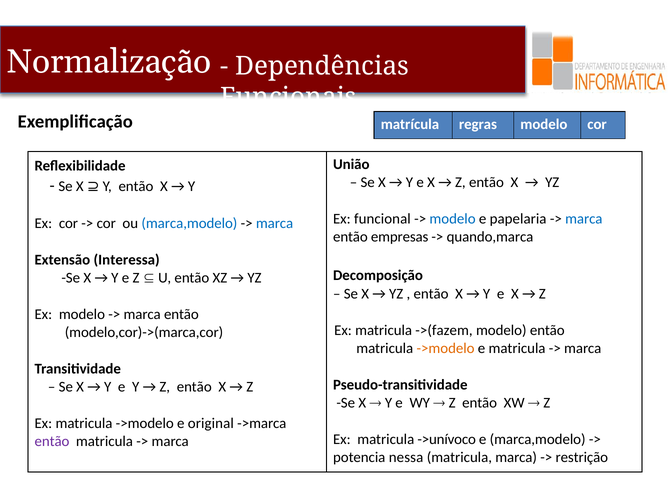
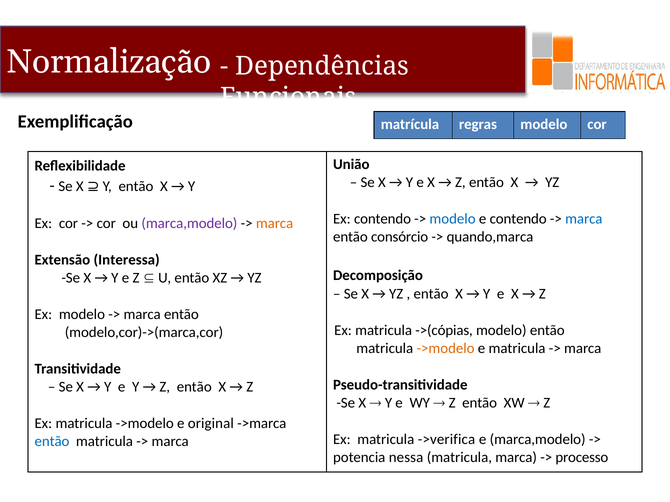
Ex funcional: funcional -> contendo
e papelaria: papelaria -> contendo
marca,modelo at (189, 223) colour: blue -> purple
marca at (275, 223) colour: blue -> orange
empresas: empresas -> consórcio
->(fazem: ->(fazem -> ->(cópias
->unívoco: ->unívoco -> ->verifica
então at (52, 442) colour: purple -> blue
restrição: restrição -> processo
